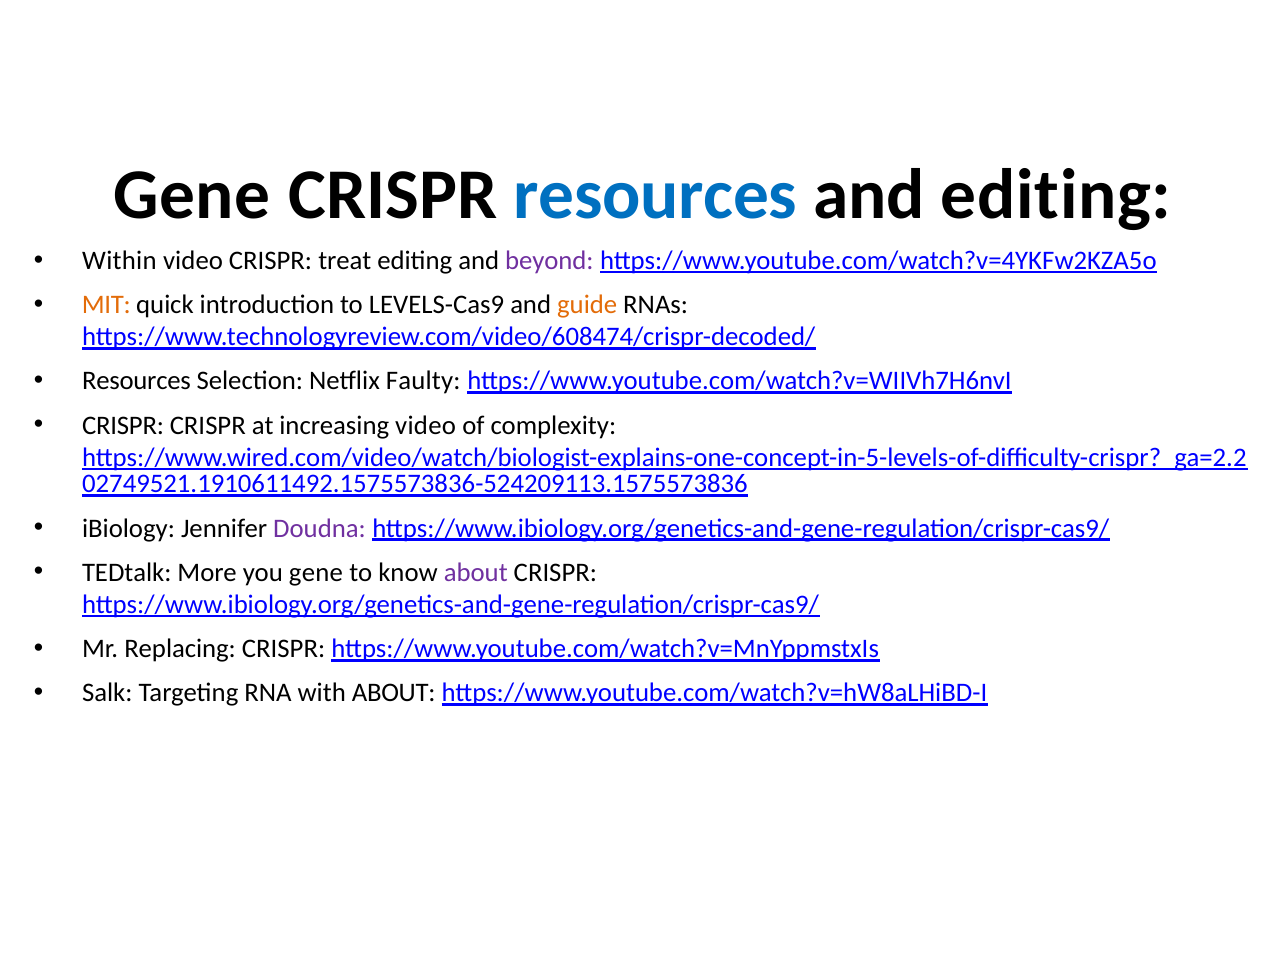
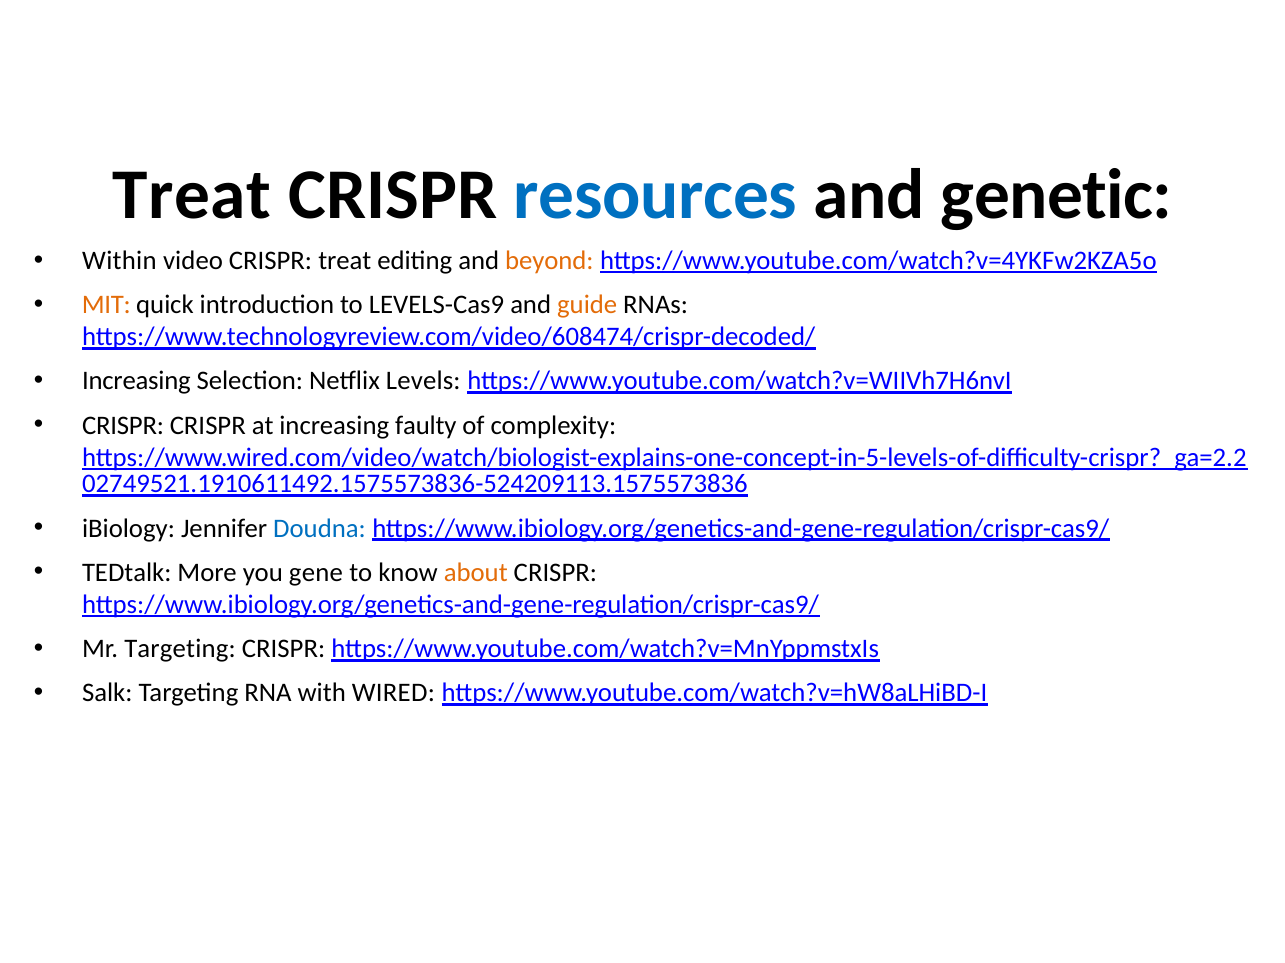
Gene at (192, 195): Gene -> Treat
and editing: editing -> genetic
beyond colour: purple -> orange
Resources at (136, 381): Resources -> Increasing
Faulty: Faulty -> Levels
increasing video: video -> faulty
Doudna colour: purple -> blue
about at (476, 573) colour: purple -> orange
Mr Replacing: Replacing -> Targeting
with ABOUT: ABOUT -> WIRED
